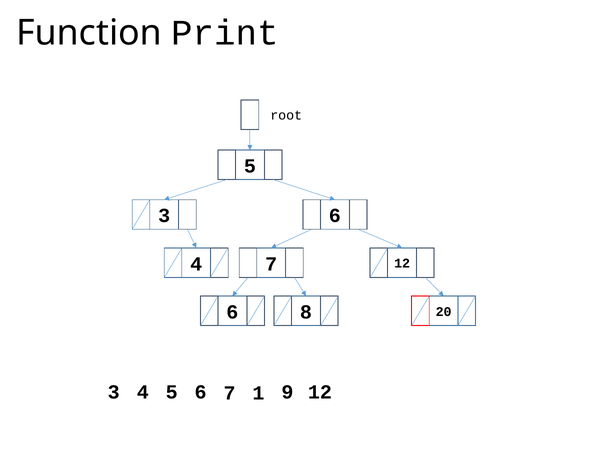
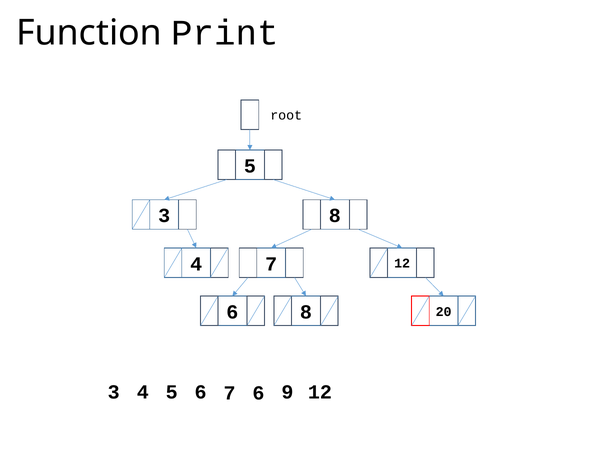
3 6: 6 -> 8
7 1: 1 -> 6
